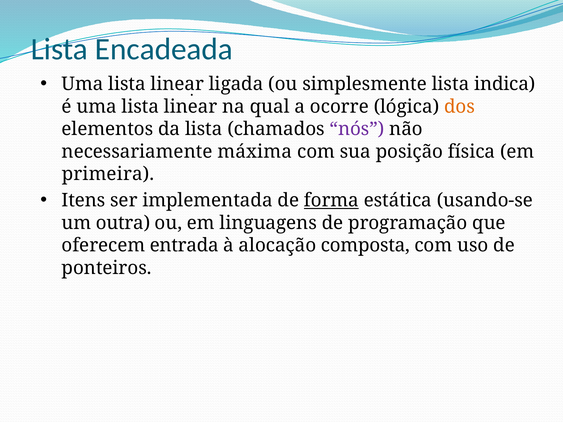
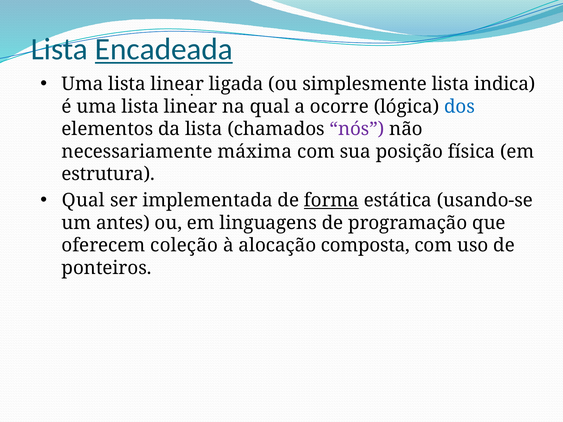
Encadeada underline: none -> present
dos colour: orange -> blue
primeira: primeira -> estrutura
Itens at (83, 200): Itens -> Qual
outra: outra -> antes
entrada: entrada -> coleção
